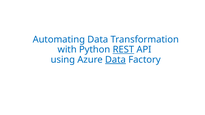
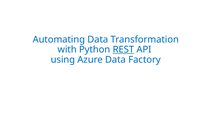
Data at (116, 60) underline: present -> none
